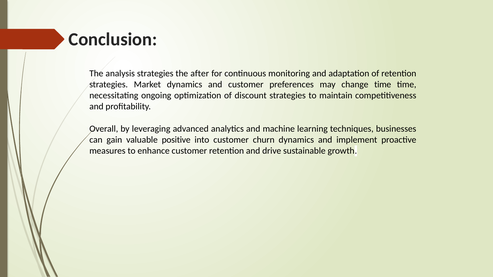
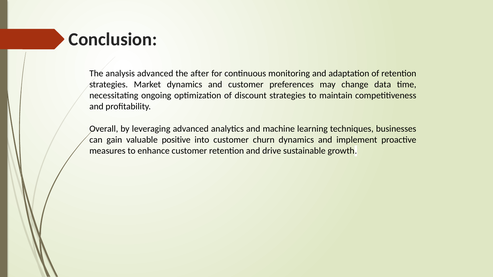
analysis strategies: strategies -> advanced
change time: time -> data
